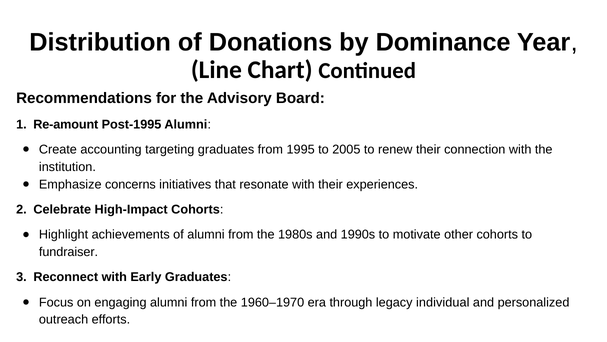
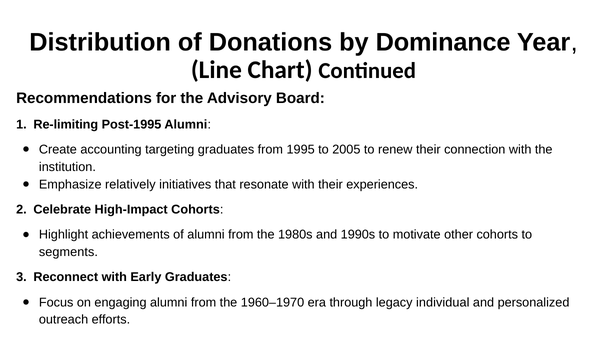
Re-amount: Re-amount -> Re-limiting
concerns: concerns -> relatively
fundraiser: fundraiser -> segments
